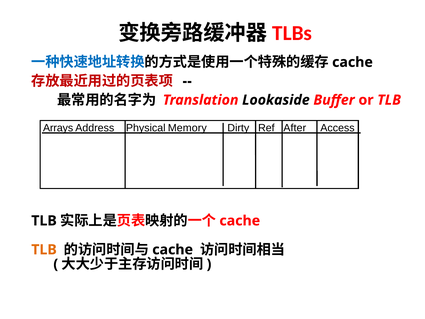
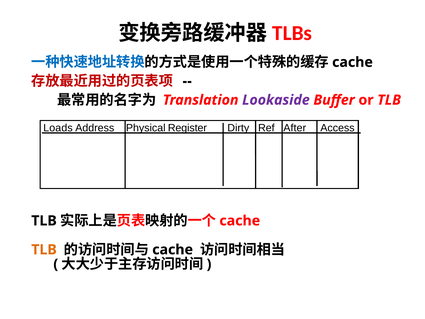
Lookaside colour: black -> purple
Arrays: Arrays -> Loads
Memory: Memory -> Register
